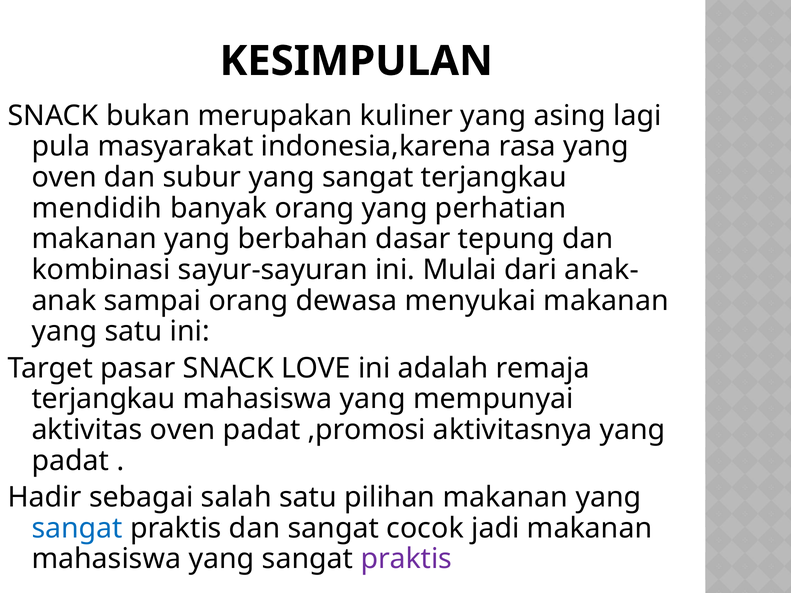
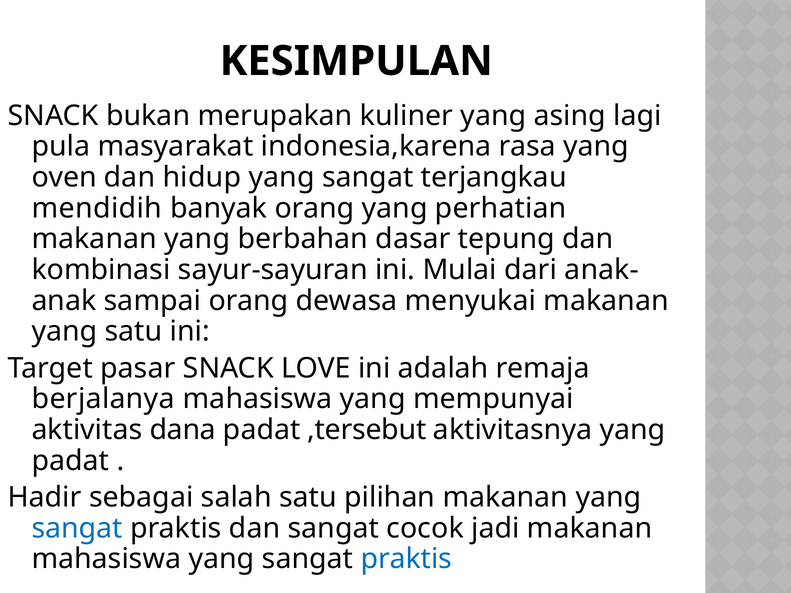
subur: subur -> hidup
terjangkau at (103, 399): terjangkau -> berjalanya
aktivitas oven: oven -> dana
,promosi: ,promosi -> ,tersebut
praktis at (406, 559) colour: purple -> blue
